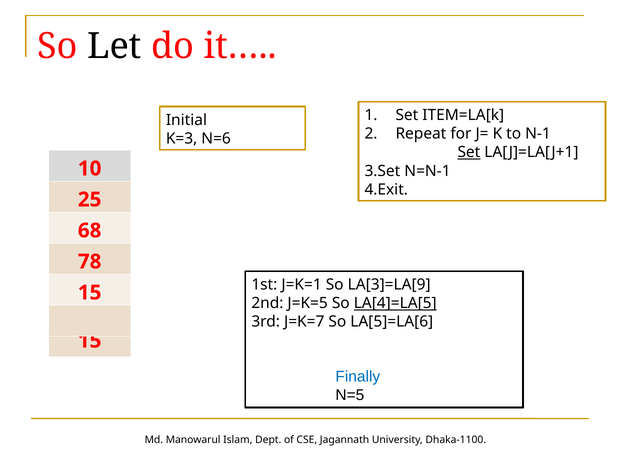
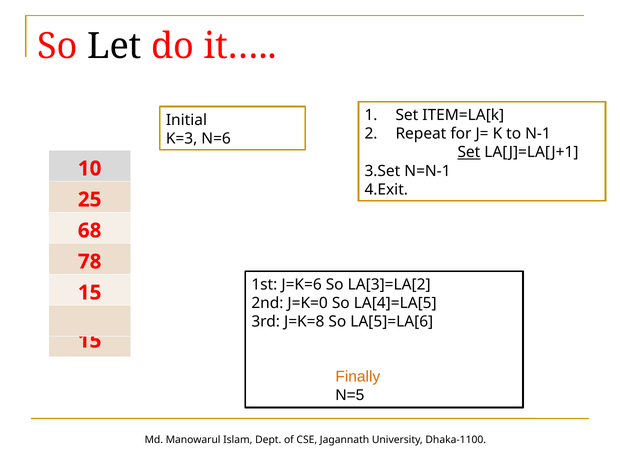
J=K=1: J=K=1 -> J=K=6
LA[3]=LA[9: LA[3]=LA[9 -> LA[3]=LA[2
J=K=5: J=K=5 -> J=K=0
LA[4]=LA[5 underline: present -> none
J=K=7: J=K=7 -> J=K=8
Finally colour: blue -> orange
